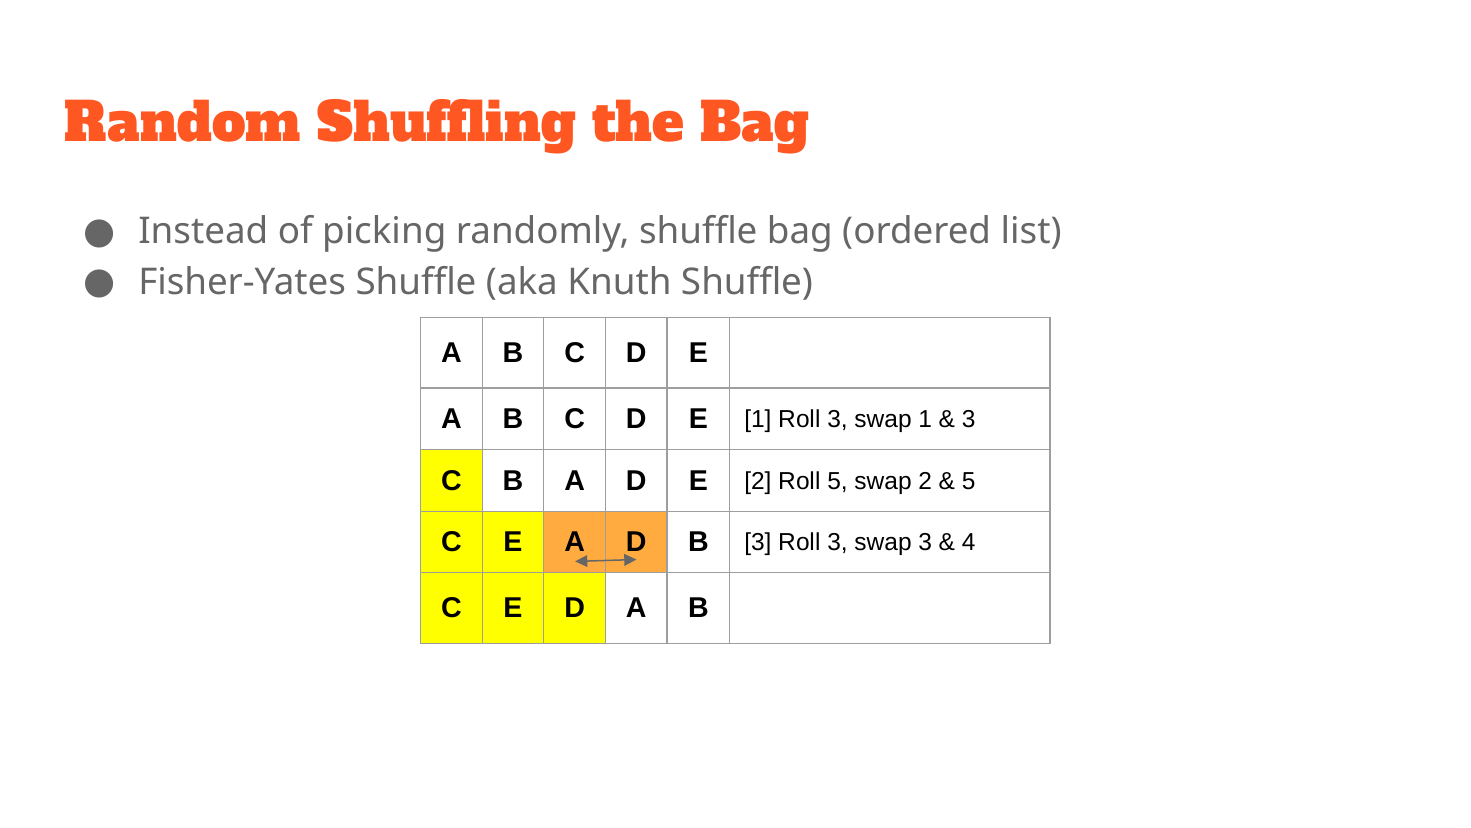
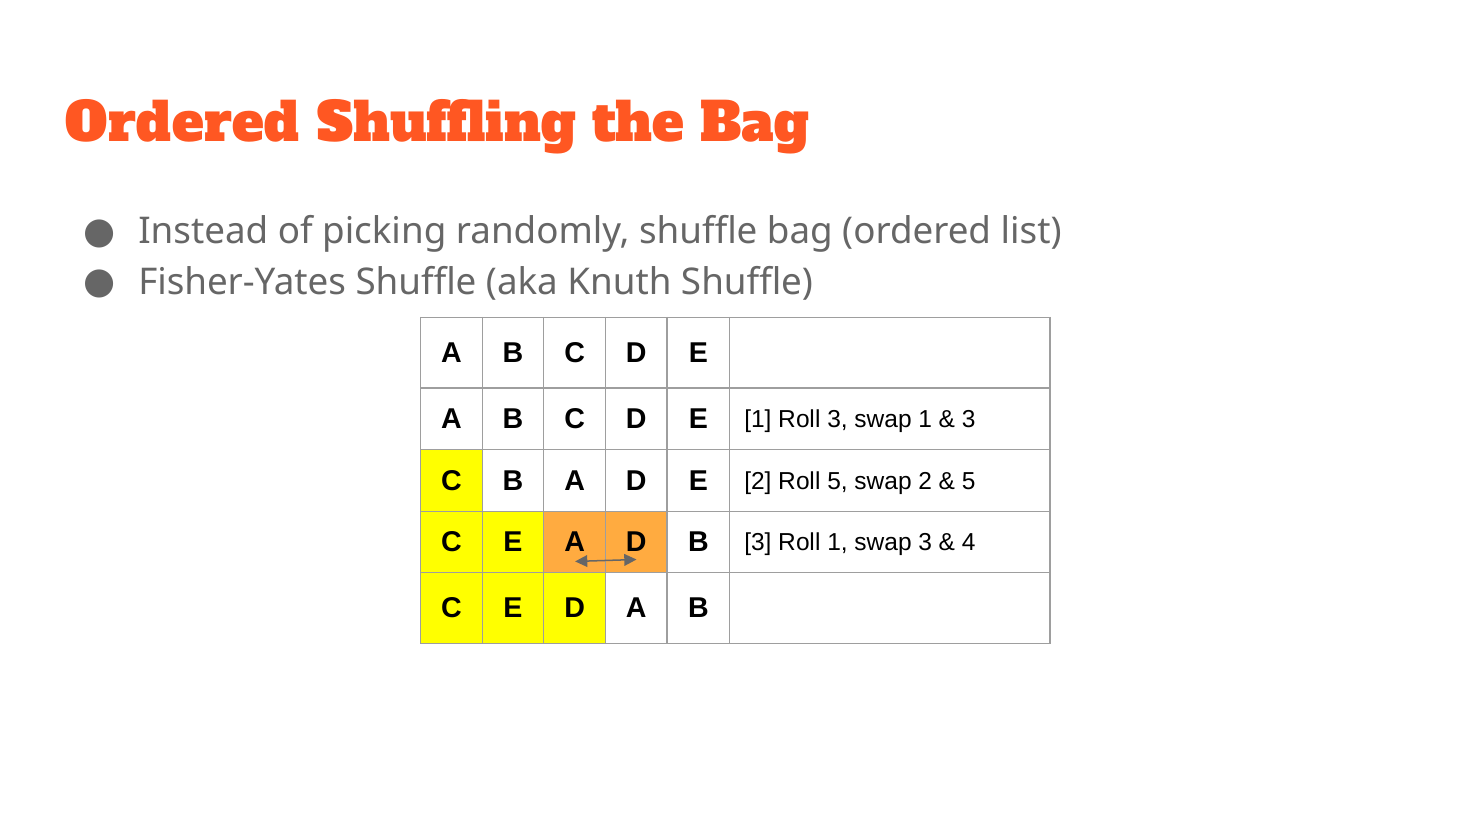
Random at (183, 124): Random -> Ordered
3 Roll 3: 3 -> 1
